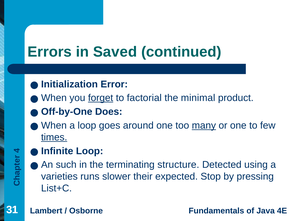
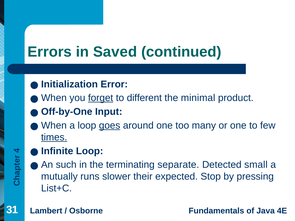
factorial: factorial -> different
Does: Does -> Input
goes underline: none -> present
many underline: present -> none
structure: structure -> separate
using: using -> small
varieties: varieties -> mutually
